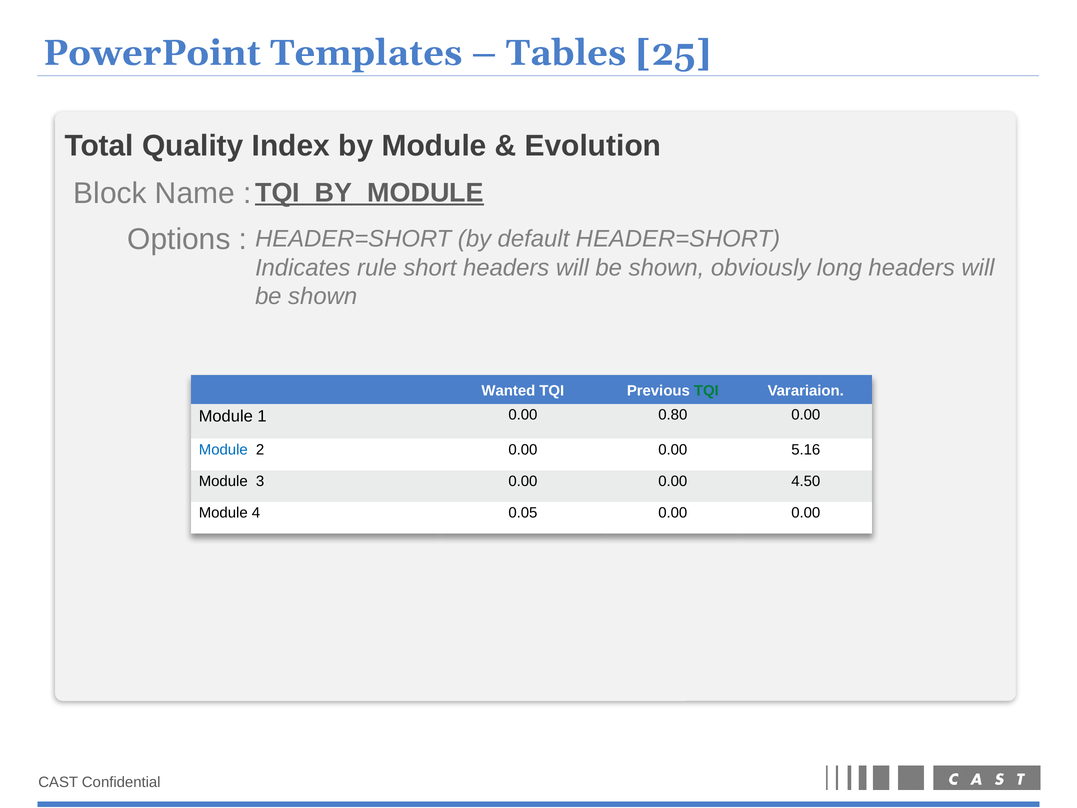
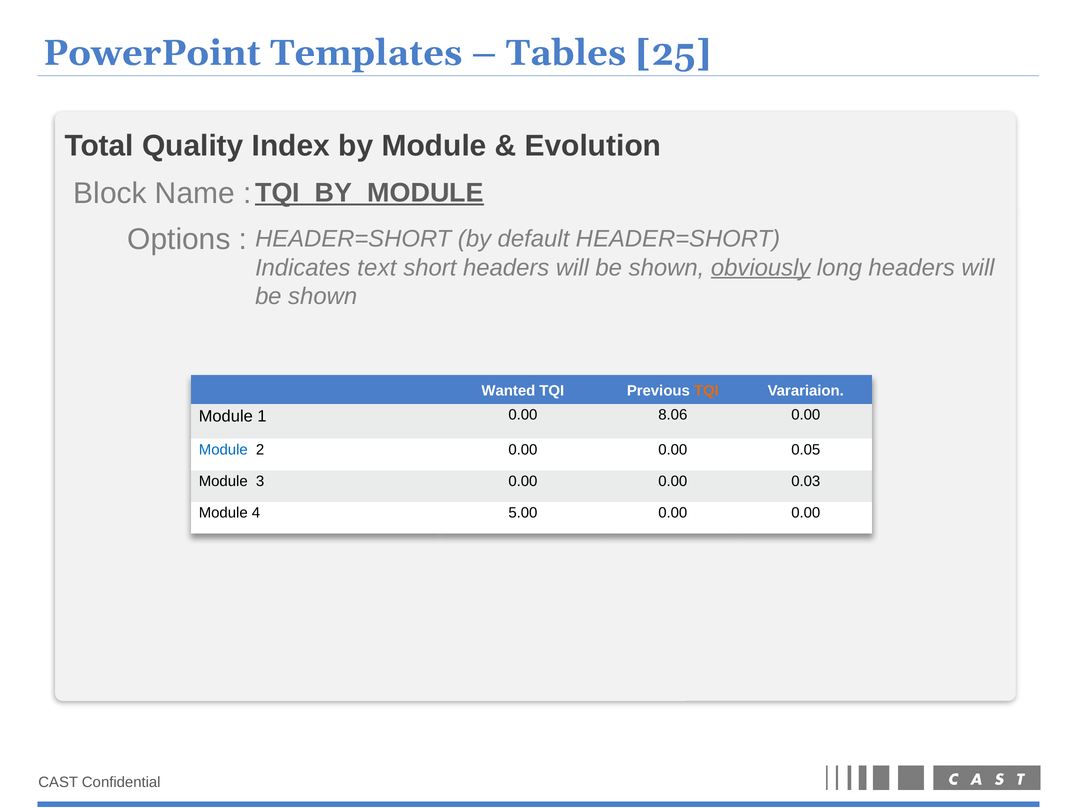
rule: rule -> text
obviously underline: none -> present
TQI at (706, 391) colour: green -> orange
0.80: 0.80 -> 8.06
5.16: 5.16 -> 0.05
4.50: 4.50 -> 0.03
0.05: 0.05 -> 5.00
